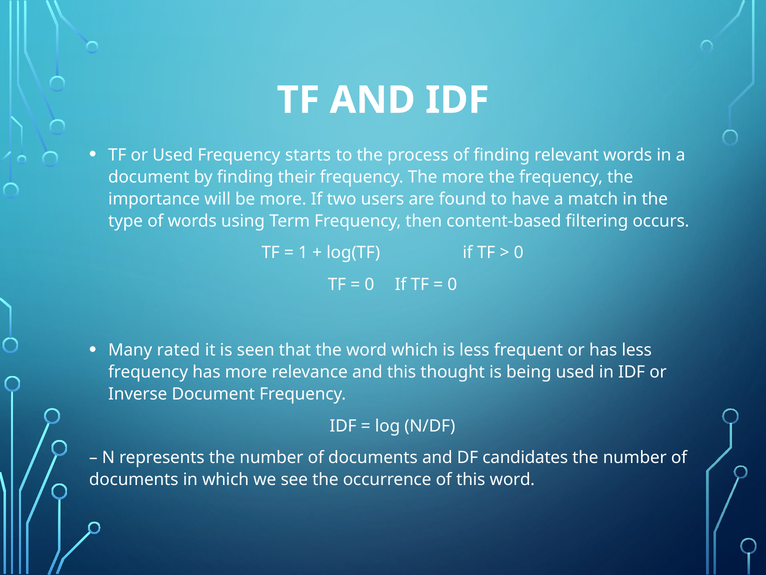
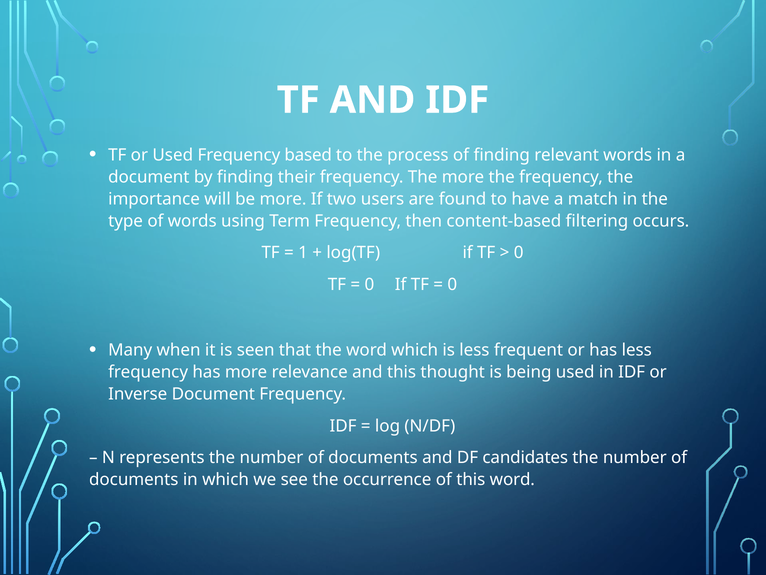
starts: starts -> based
rated: rated -> when
